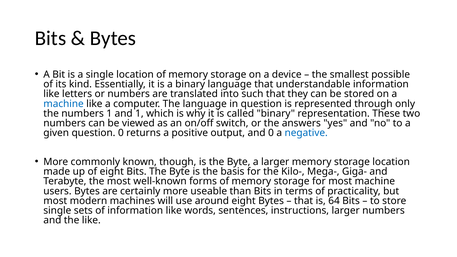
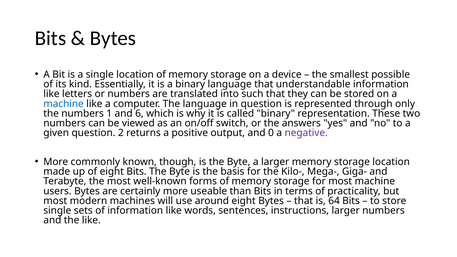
and 1: 1 -> 6
question 0: 0 -> 2
negative colour: blue -> purple
